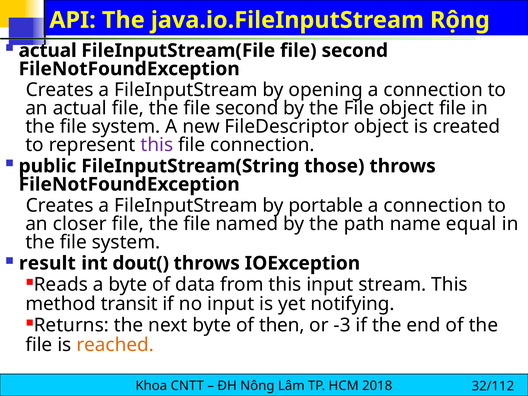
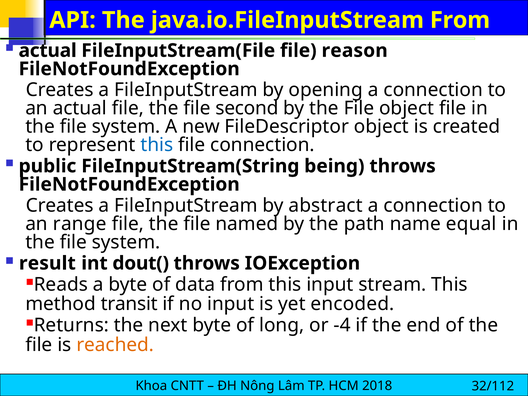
java.io.FileInputStream Rộng: Rộng -> From
FileInputStream(File file second: second -> reason
this at (157, 145) colour: purple -> blue
those: those -> being
portable: portable -> abstract
closer: closer -> range
notifying: notifying -> encoded
then: then -> long
-3: -3 -> -4
